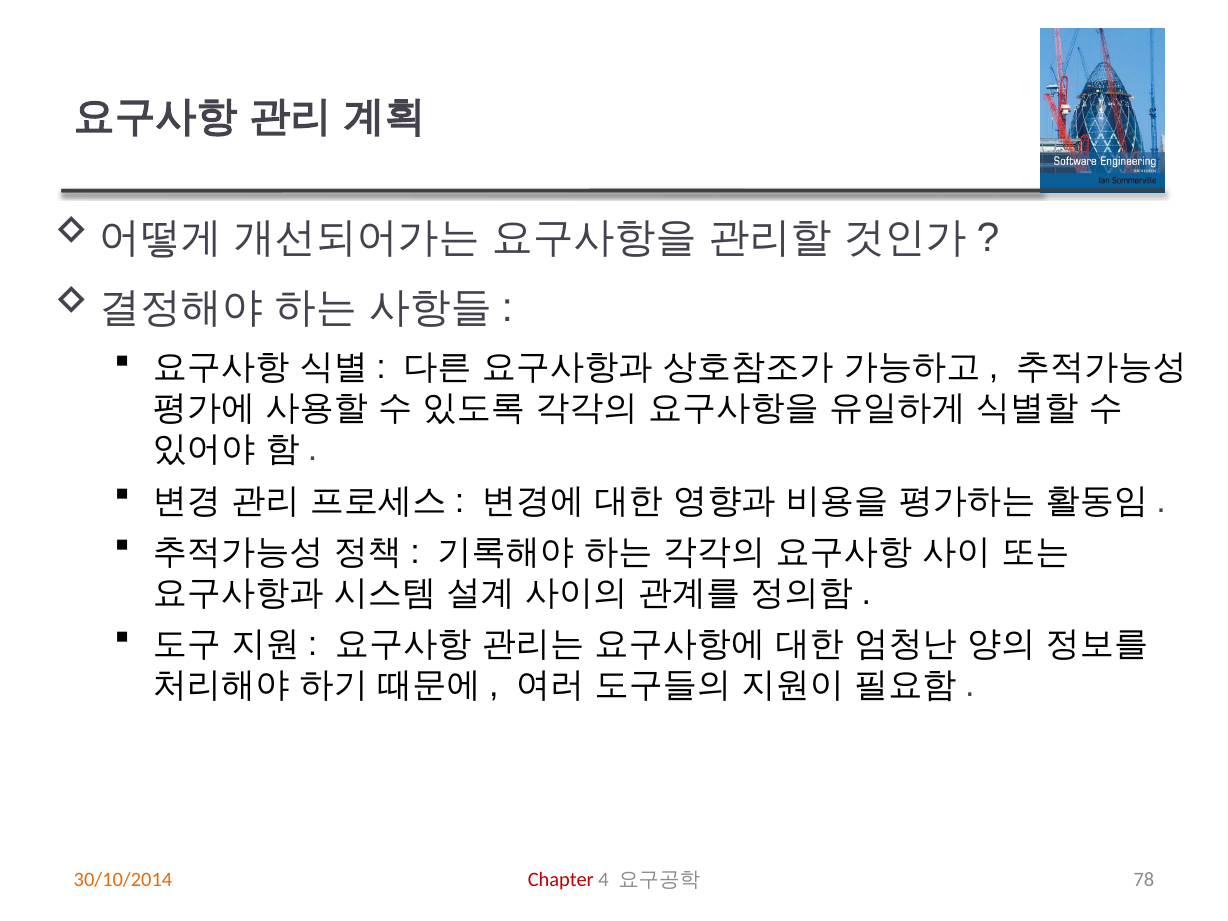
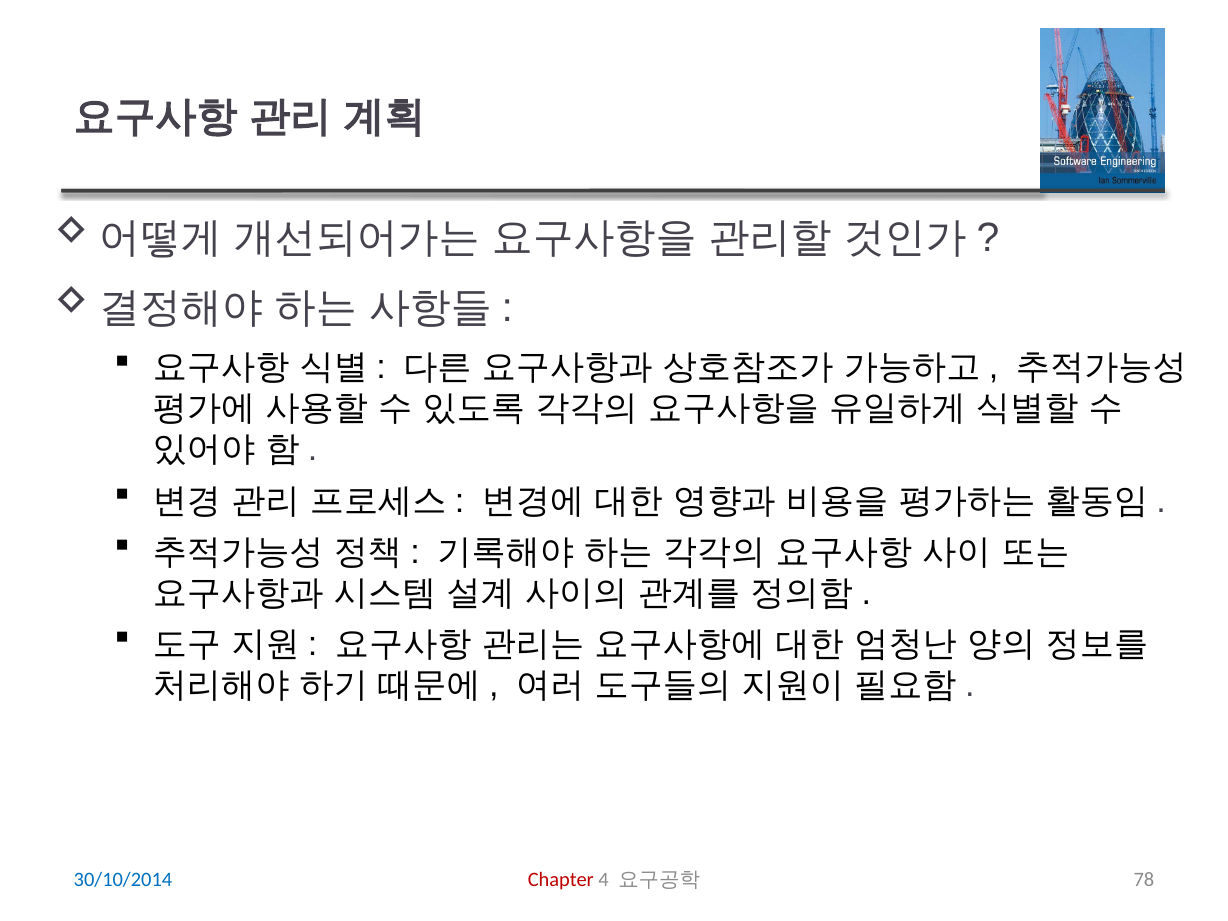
30/10/2014 colour: orange -> blue
